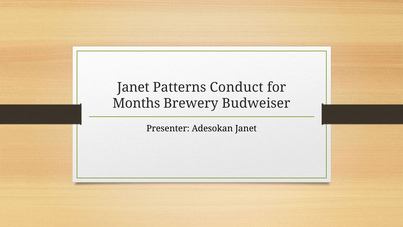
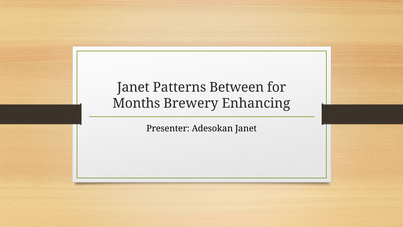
Conduct: Conduct -> Between
Budweiser: Budweiser -> Enhancing
